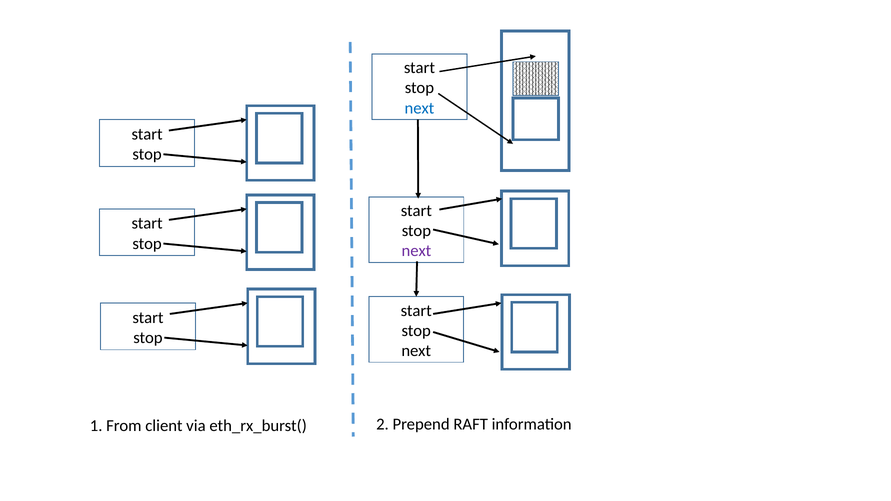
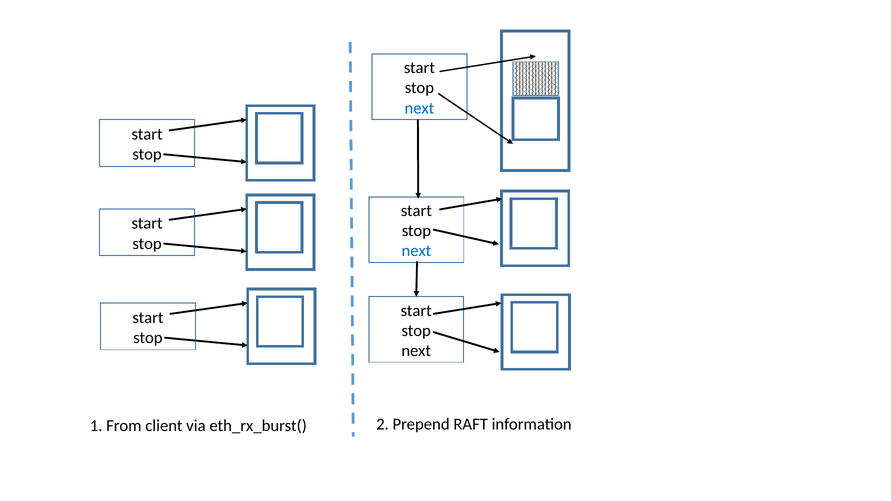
next at (416, 251) colour: purple -> blue
